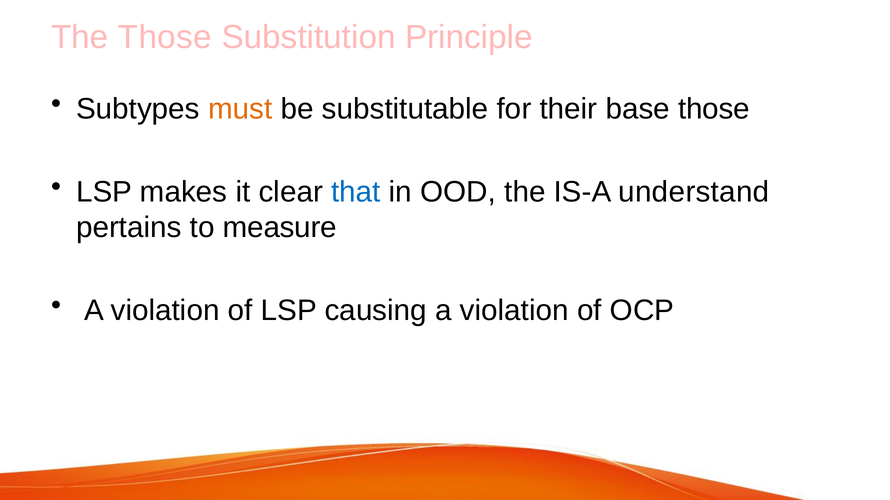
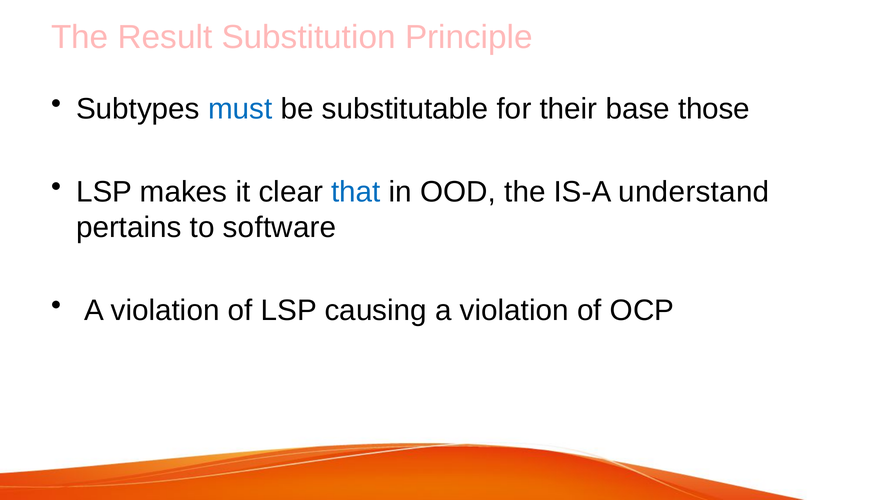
The Those: Those -> Result
must colour: orange -> blue
measure: measure -> software
